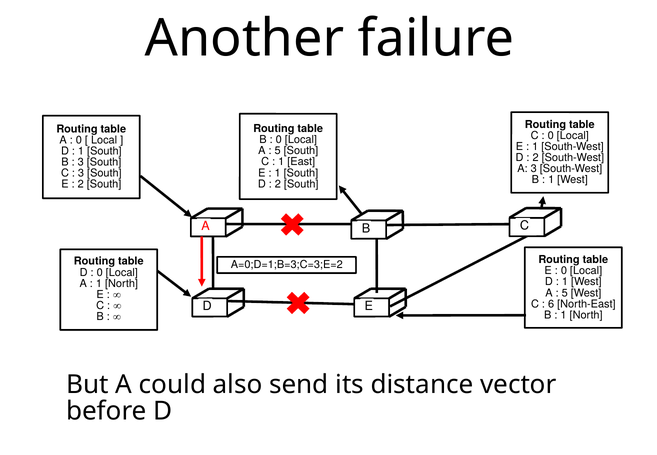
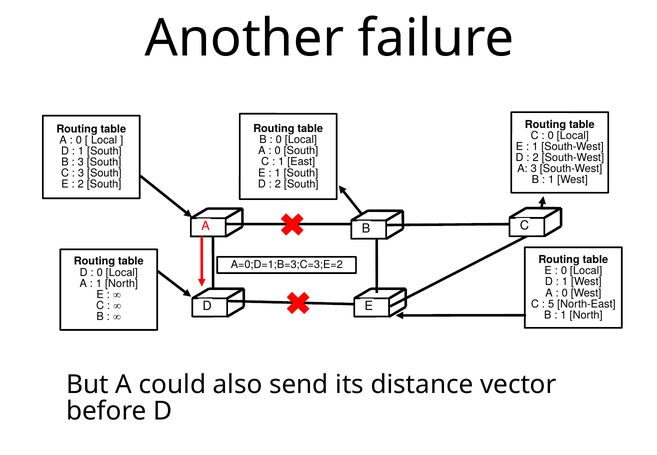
5 at (278, 151): 5 -> 0
5 at (565, 293): 5 -> 0
6: 6 -> 5
